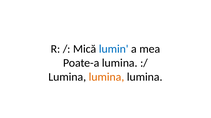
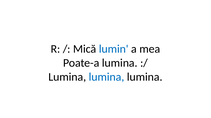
lumina at (107, 77) colour: orange -> blue
